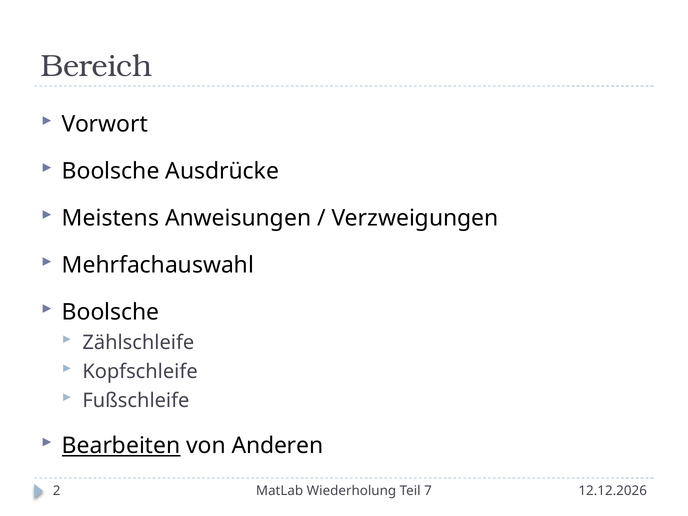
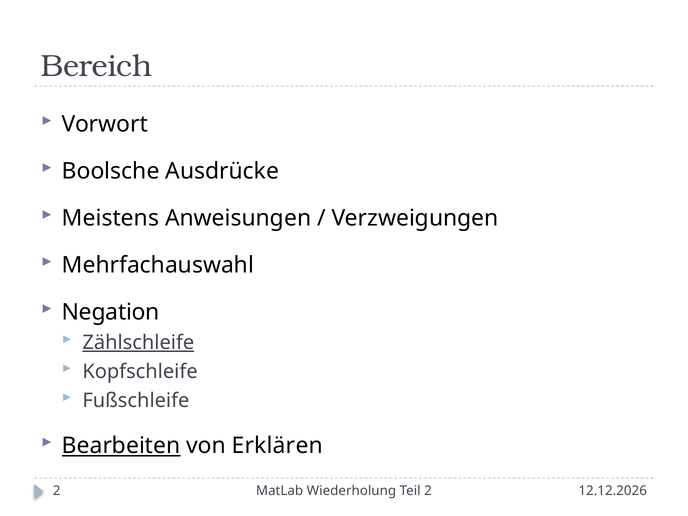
Boolsche at (111, 312): Boolsche -> Negation
Zählschleife underline: none -> present
Anderen: Anderen -> Erklären
Teil 7: 7 -> 2
